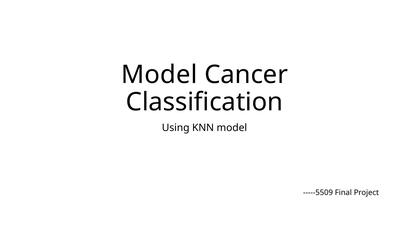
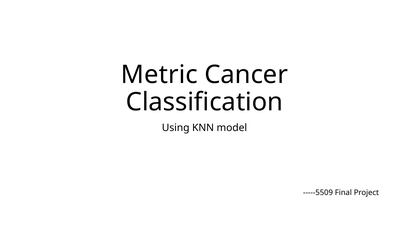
Model at (159, 75): Model -> Metric
